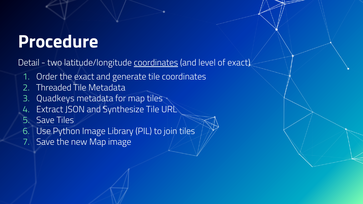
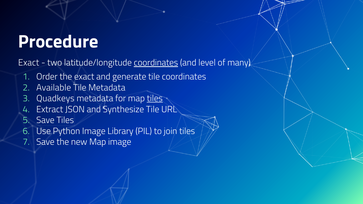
Detail at (29, 63): Detail -> Exact
of exact: exact -> many
Threaded: Threaded -> Available
tiles at (155, 99) underline: none -> present
